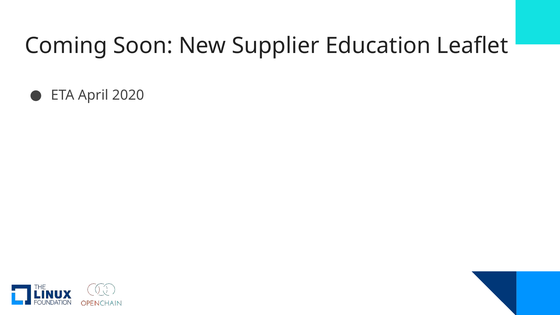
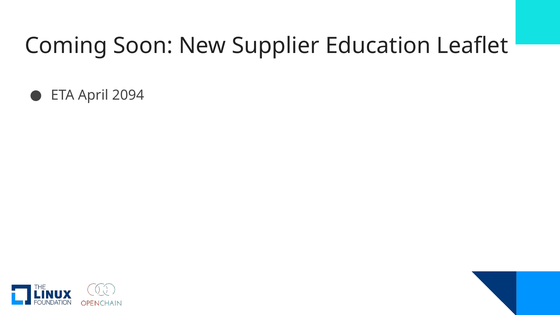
2020: 2020 -> 2094
